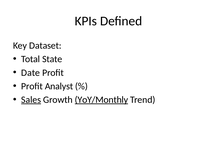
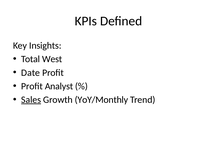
Dataset: Dataset -> Insights
State: State -> West
YoY/Monthly underline: present -> none
